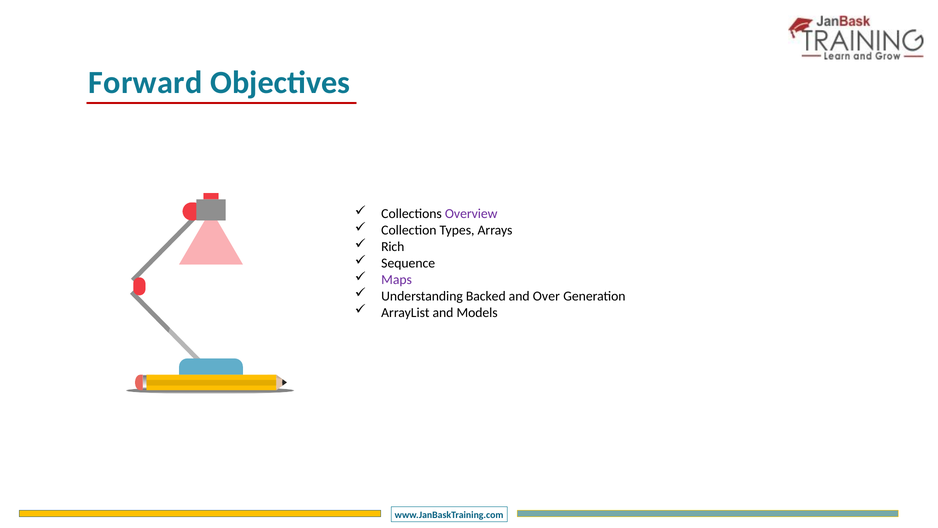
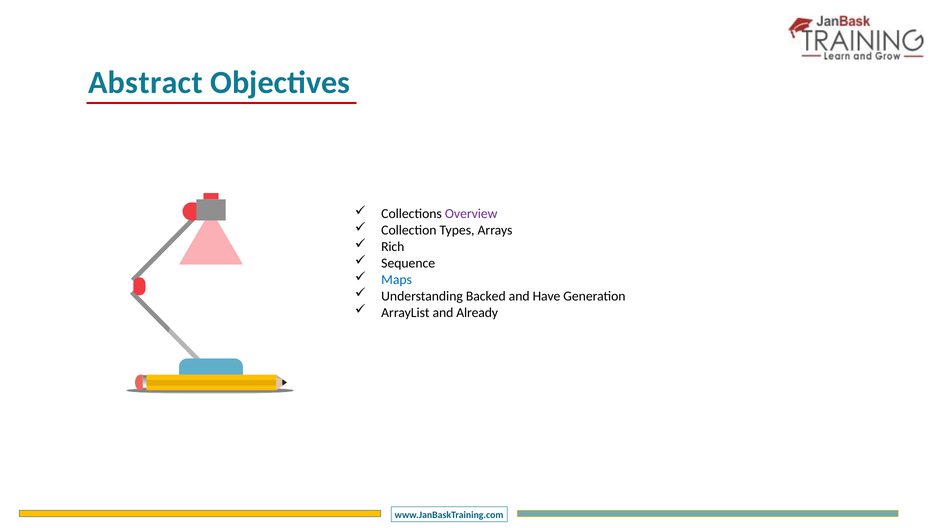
Forward: Forward -> Abstract
Maps colour: purple -> blue
Over: Over -> Have
Models: Models -> Already
